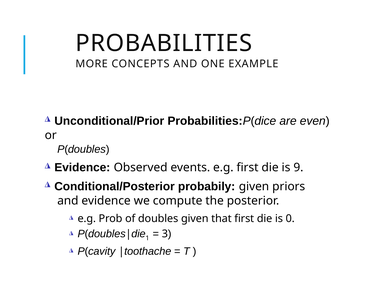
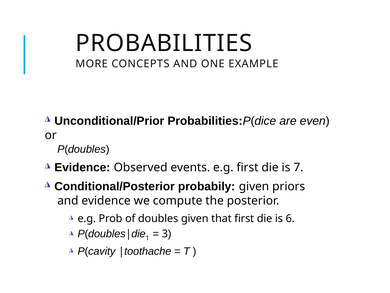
9: 9 -> 7
0: 0 -> 6
